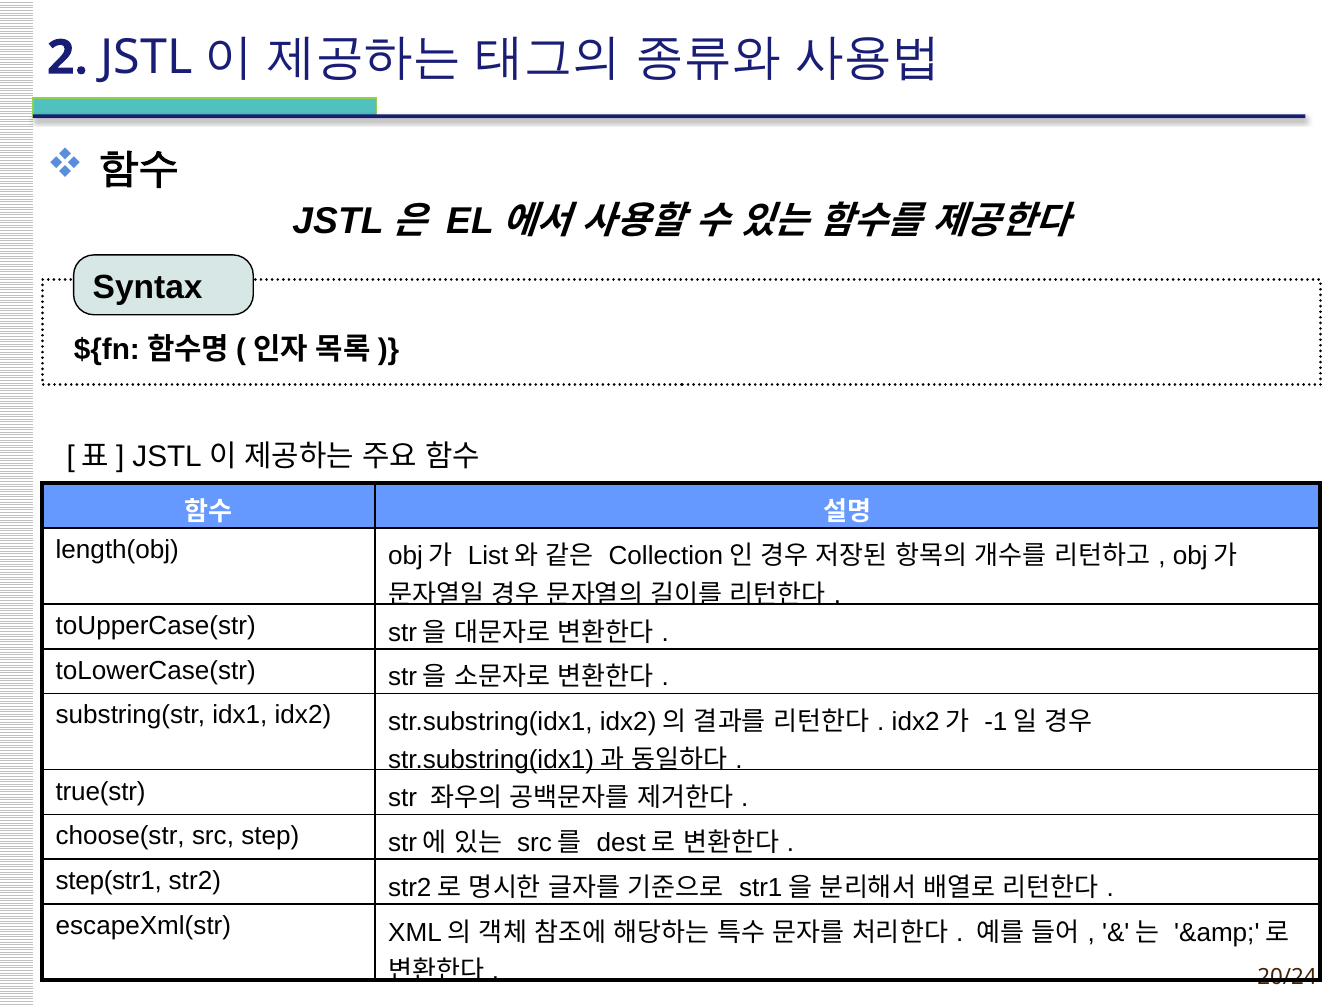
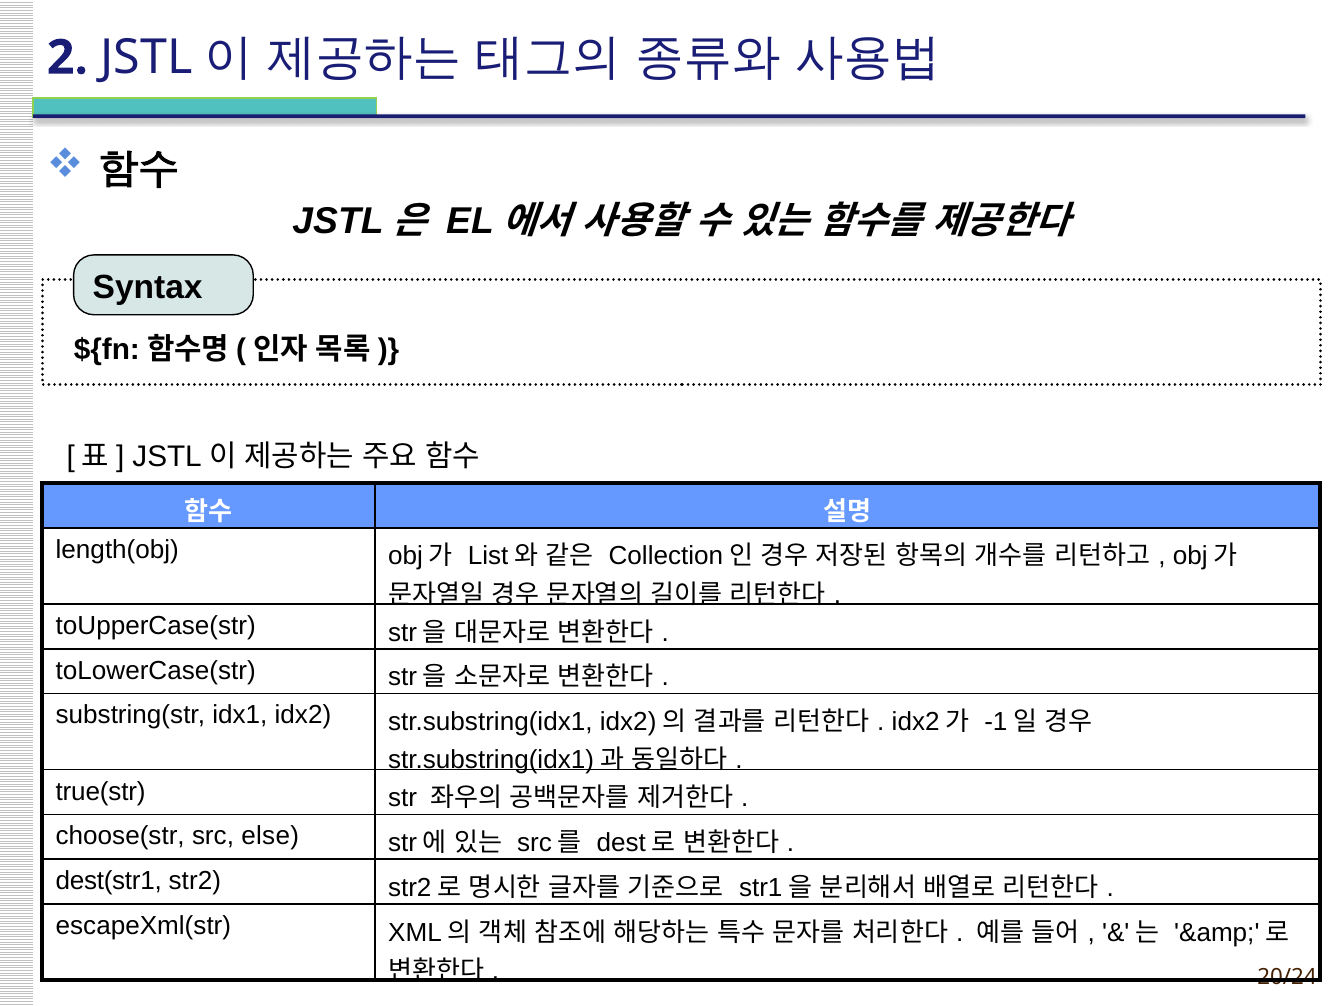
step: step -> else
step(str1: step(str1 -> dest(str1
